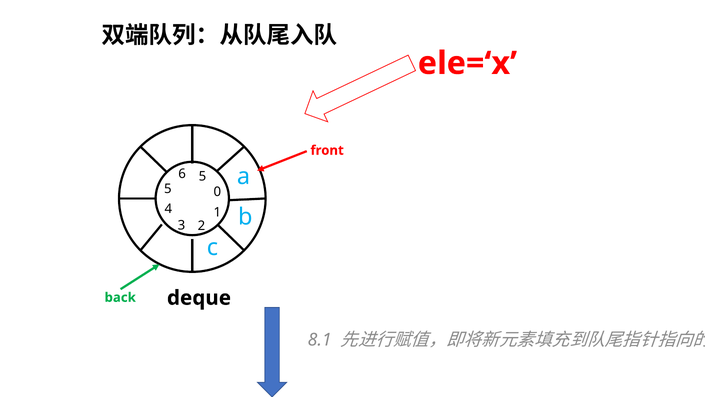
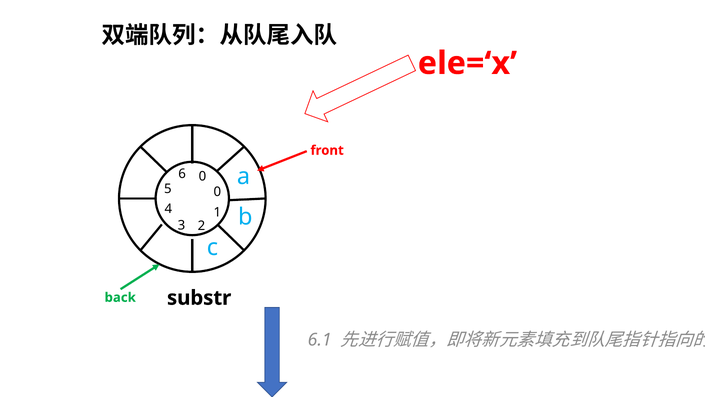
6 5: 5 -> 0
deque: deque -> substr
8.1: 8.1 -> 6.1
